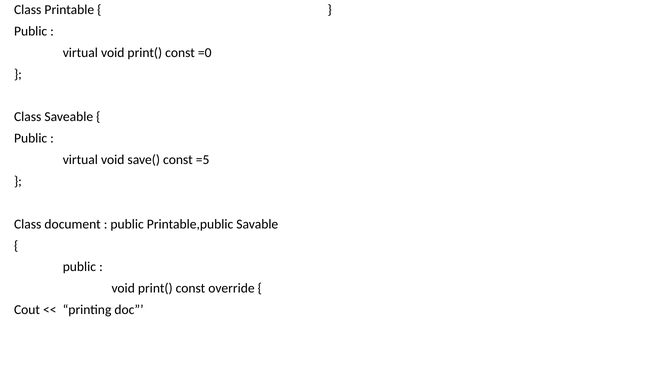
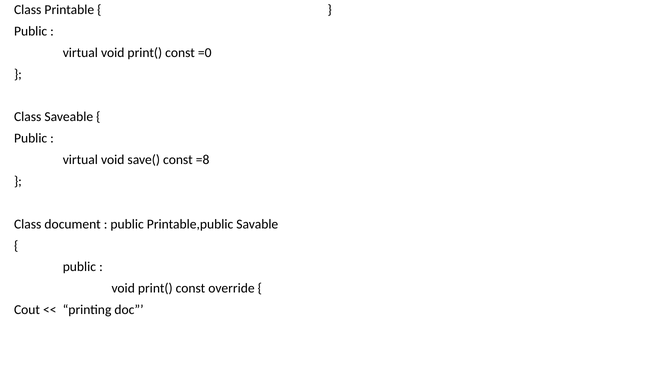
=5: =5 -> =8
